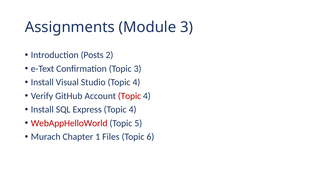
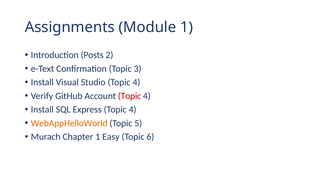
Module 3: 3 -> 1
WebAppHelloWorld colour: red -> orange
Files: Files -> Easy
